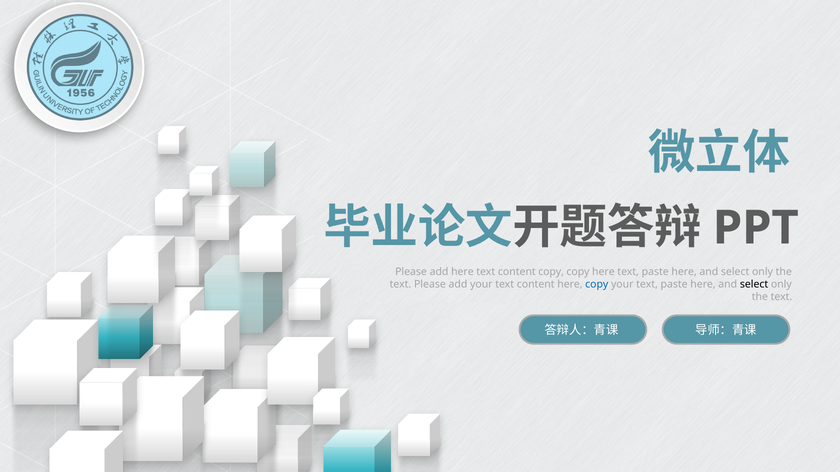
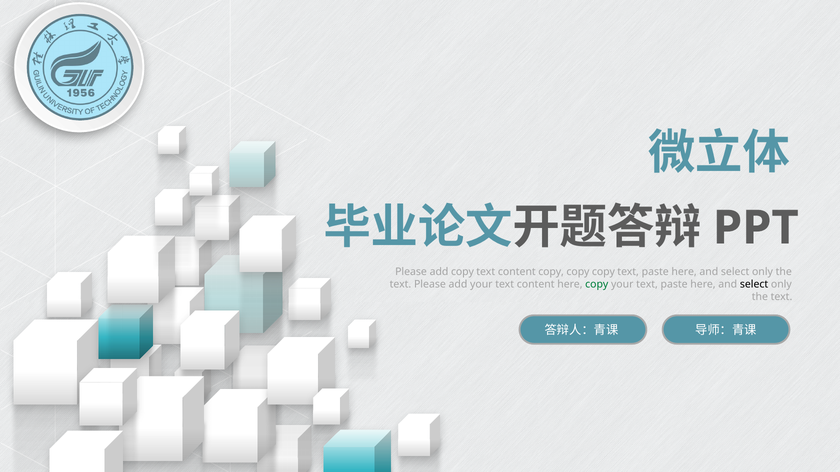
add here: here -> copy
here at (603, 272): here -> copy
copy at (597, 285) colour: blue -> green
